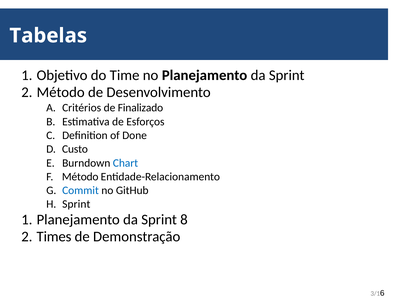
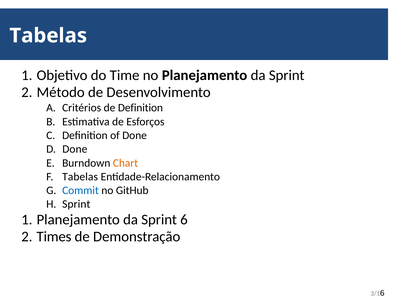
de Finalizado: Finalizado -> Definition
Custo at (75, 149): Custo -> Done
Chart colour: blue -> orange
Método at (80, 177): Método -> Tabelas
Sprint 8: 8 -> 6
